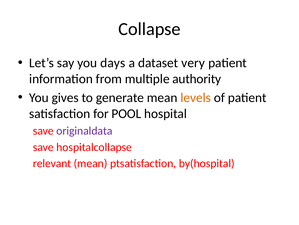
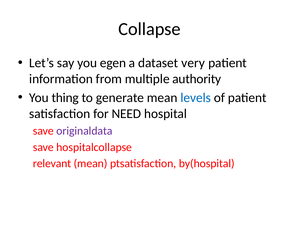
days: days -> egen
gives: gives -> thing
levels colour: orange -> blue
POOL: POOL -> NEED
